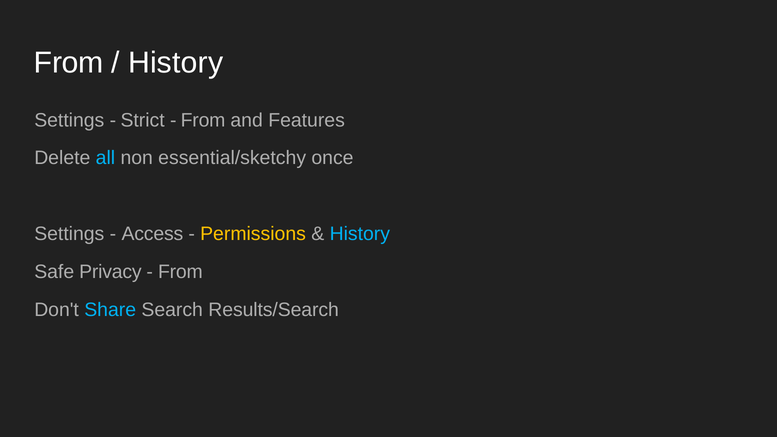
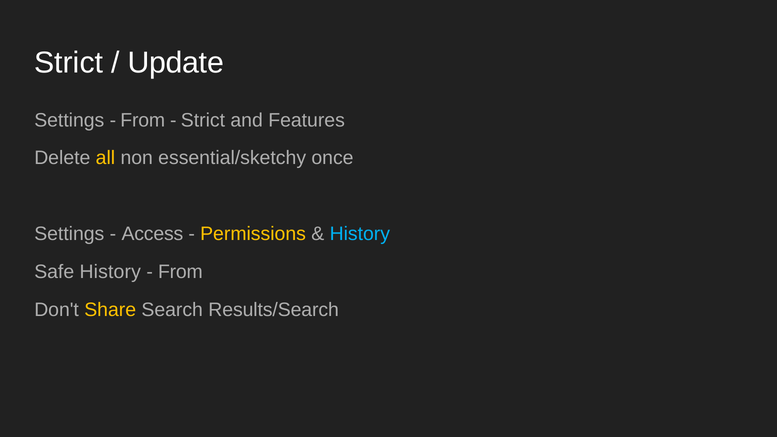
From at (69, 63): From -> Strict
History at (176, 63): History -> Update
Strict at (143, 120): Strict -> From
From at (203, 120): From -> Strict
all colour: light blue -> yellow
Safe Privacy: Privacy -> History
Share colour: light blue -> yellow
